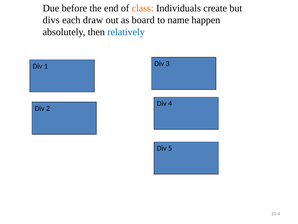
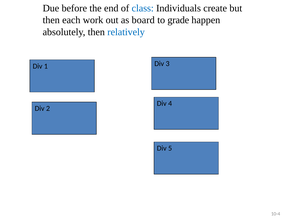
class colour: orange -> blue
divs at (51, 20): divs -> then
draw: draw -> work
name: name -> grade
